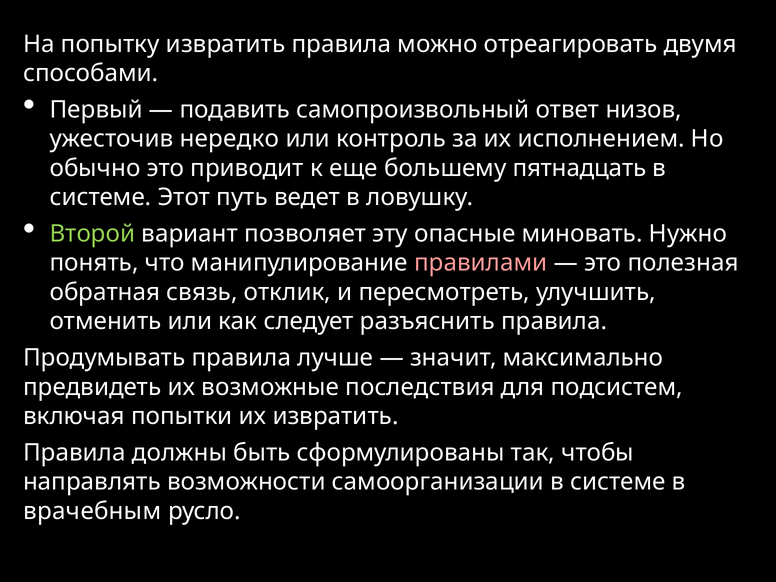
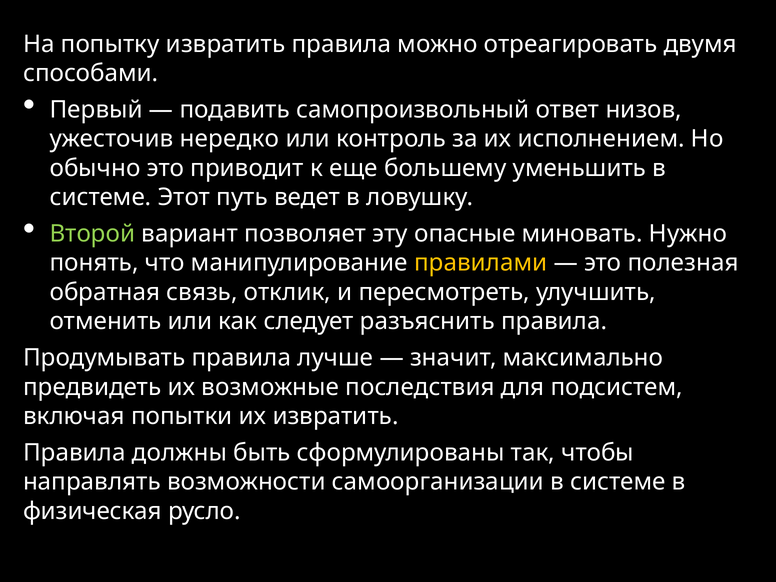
пятнадцать: пятнадцать -> уменьшить
правилами colour: pink -> yellow
врачебным: врачебным -> физическая
